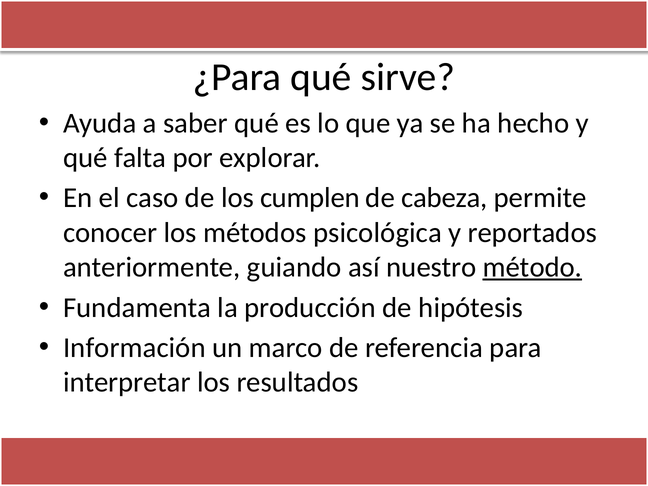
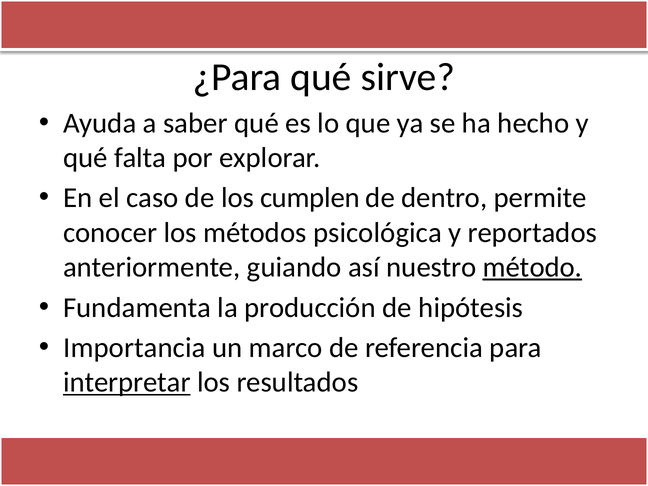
cabeza: cabeza -> dentro
Información: Información -> Importancia
interpretar underline: none -> present
